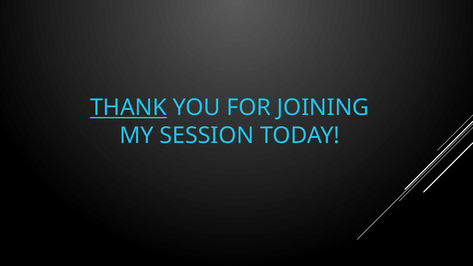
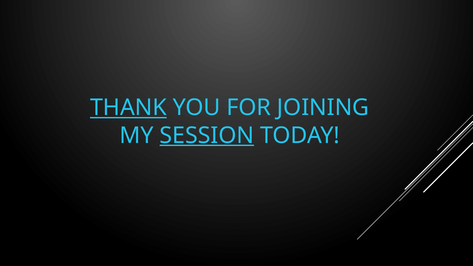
SESSION underline: none -> present
